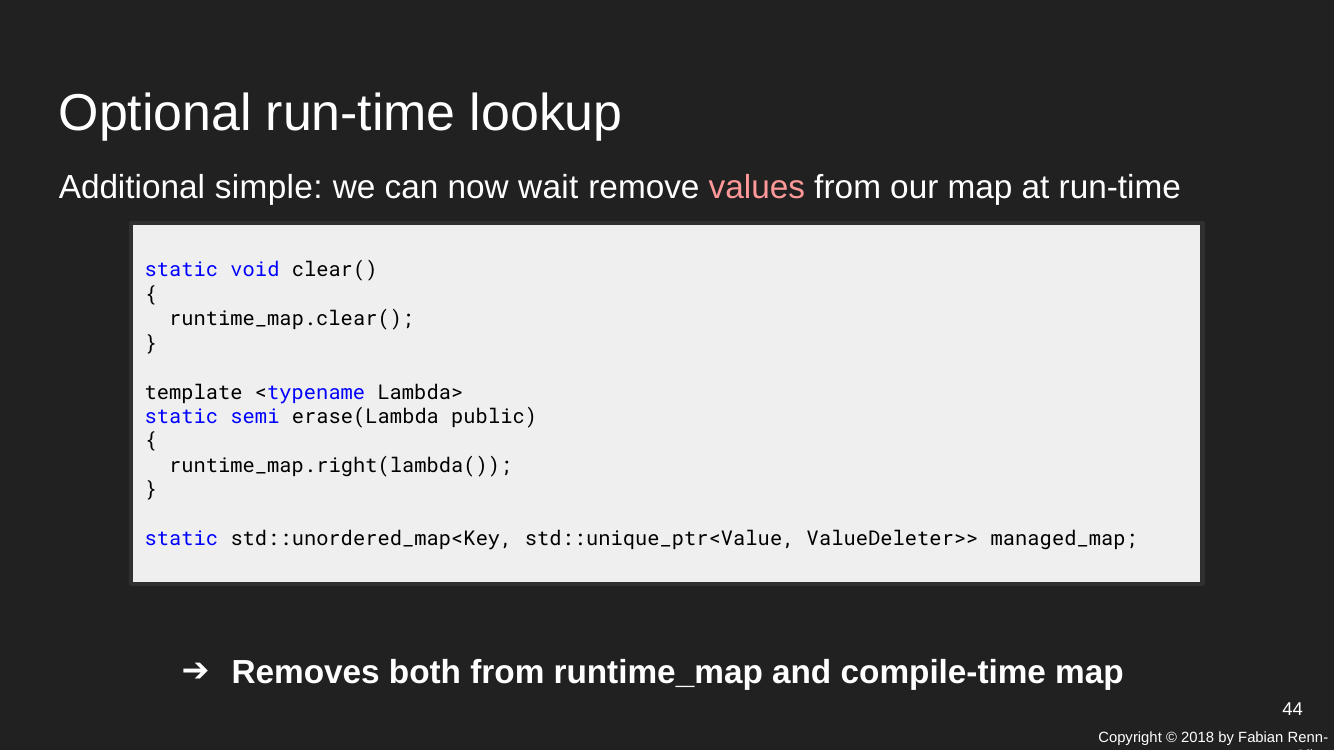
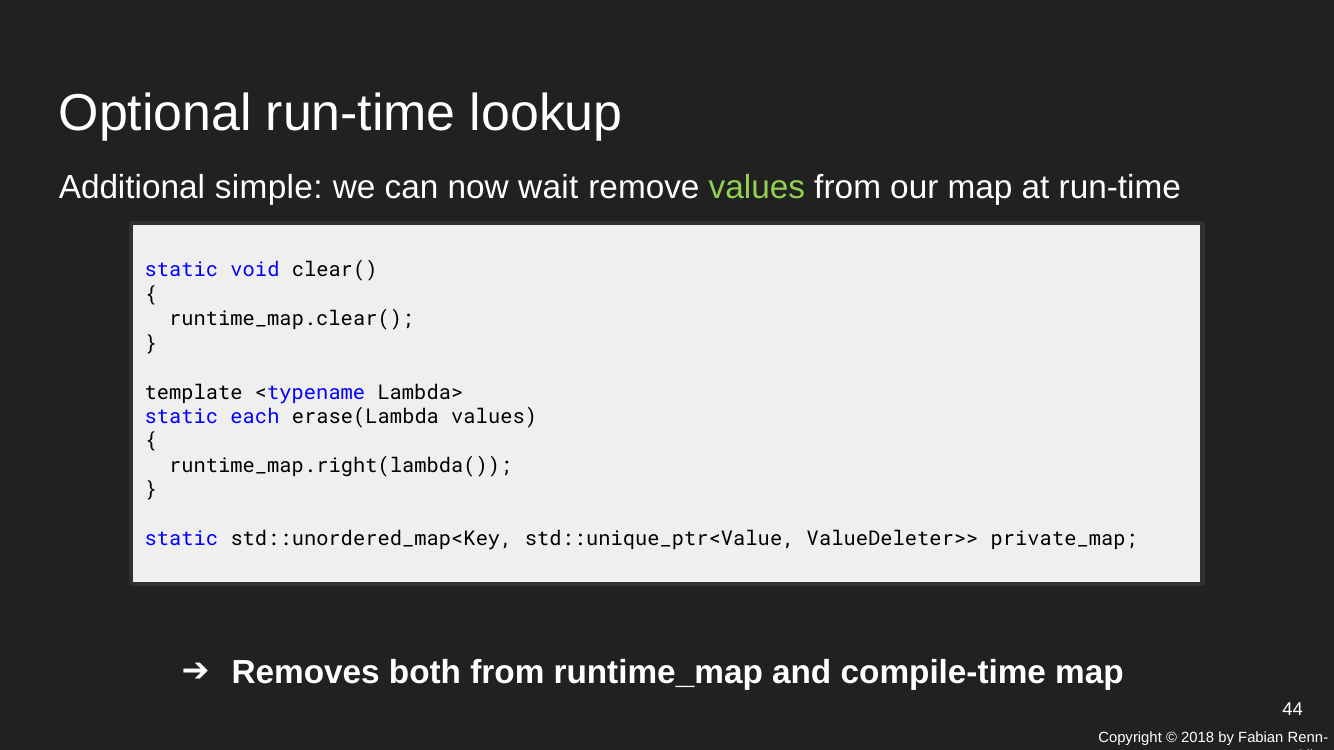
values at (757, 188) colour: pink -> light green
semi: semi -> each
erase(Lambda public: public -> values
managed_map: managed_map -> private_map
